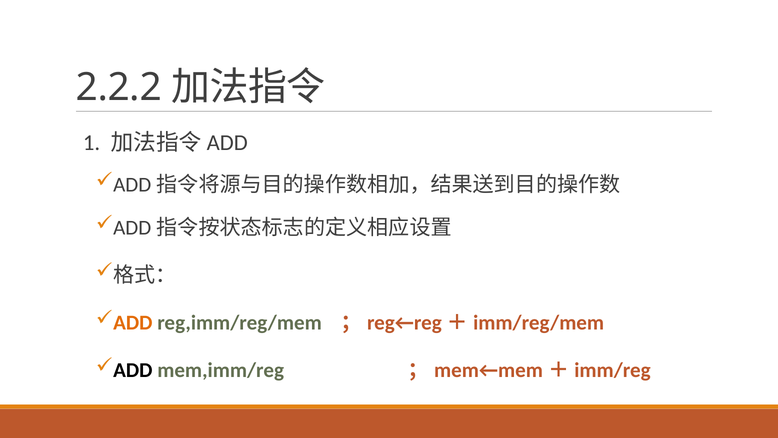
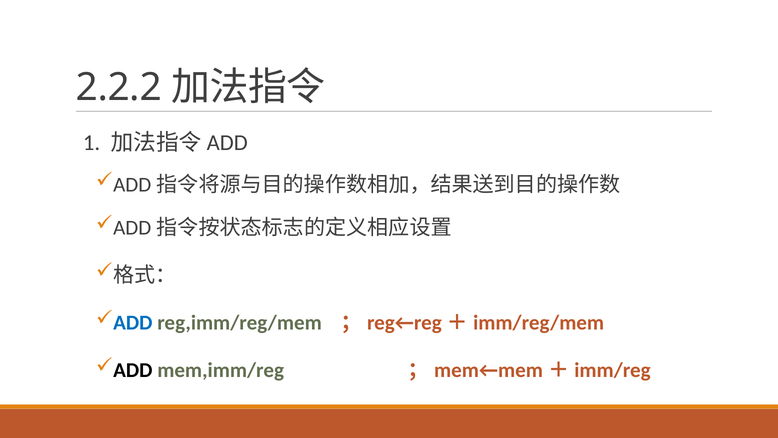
ADD at (133, 322) colour: orange -> blue
